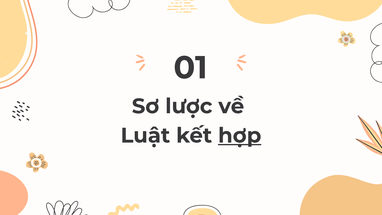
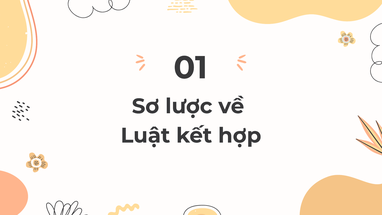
hợp underline: present -> none
